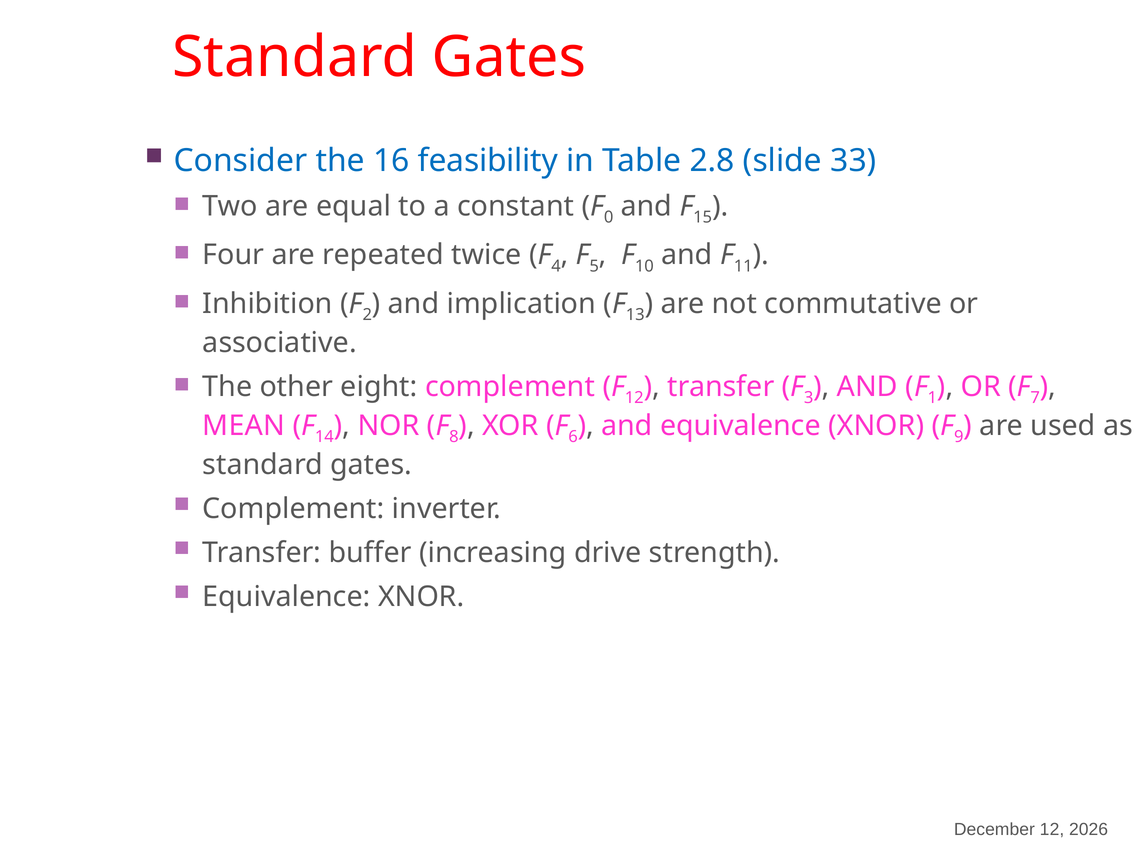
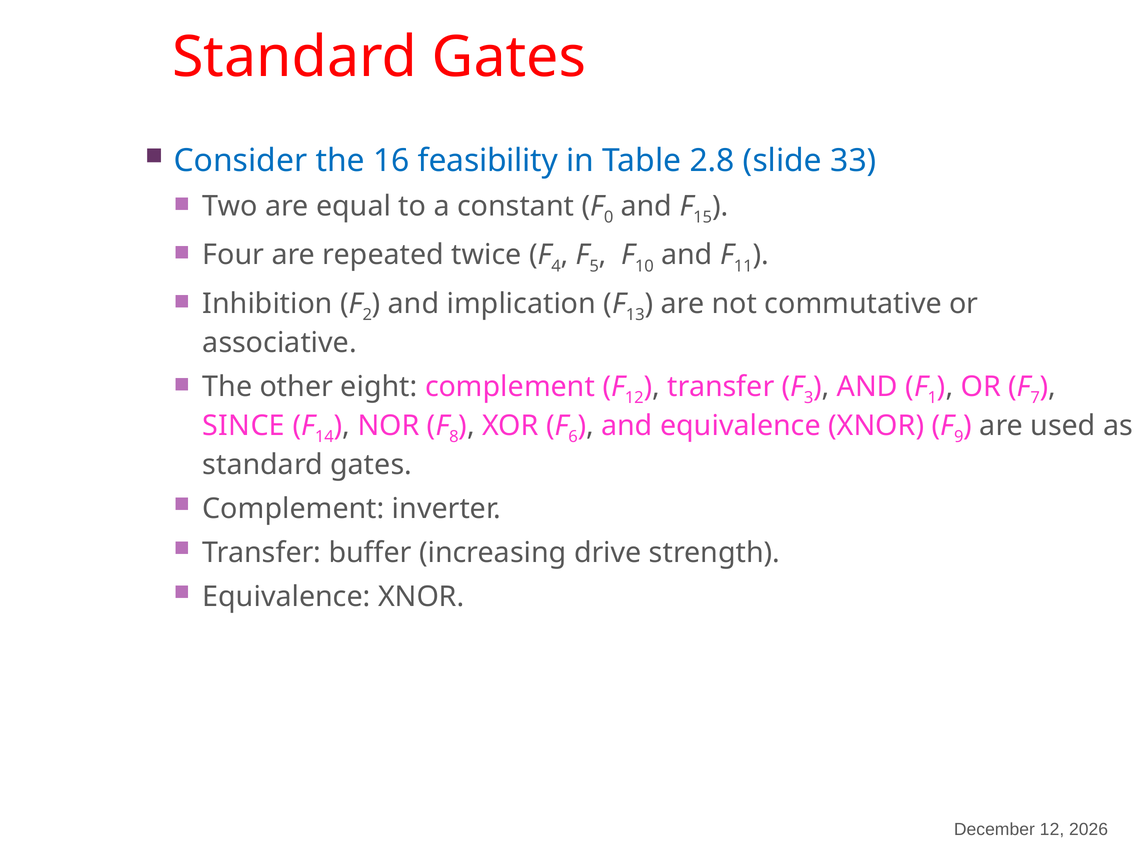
MEAN: MEAN -> SINCE
